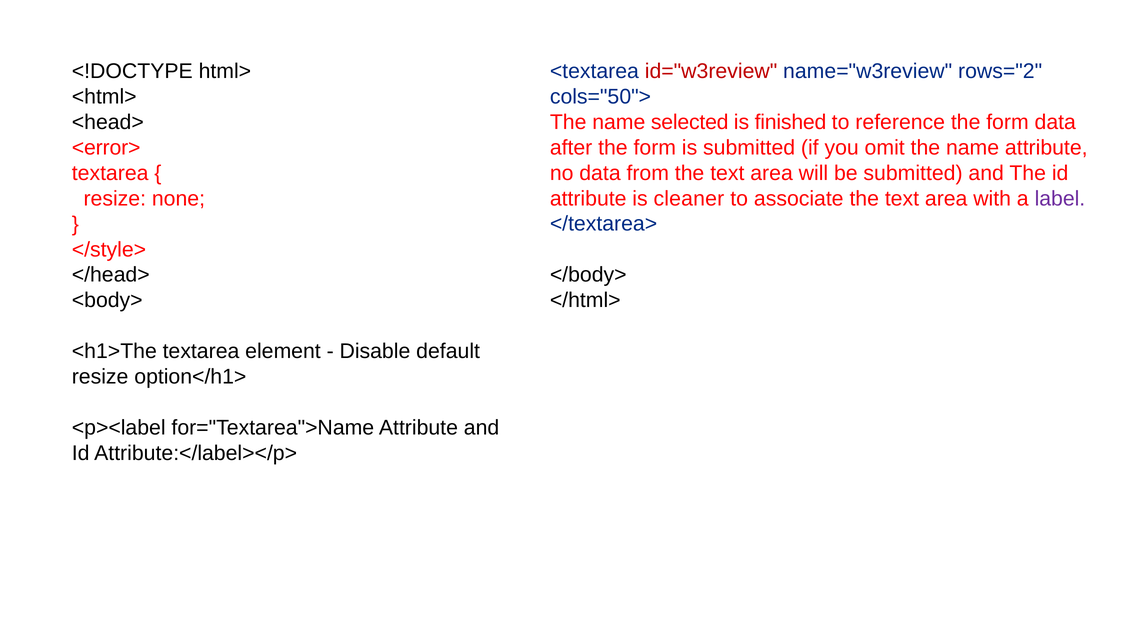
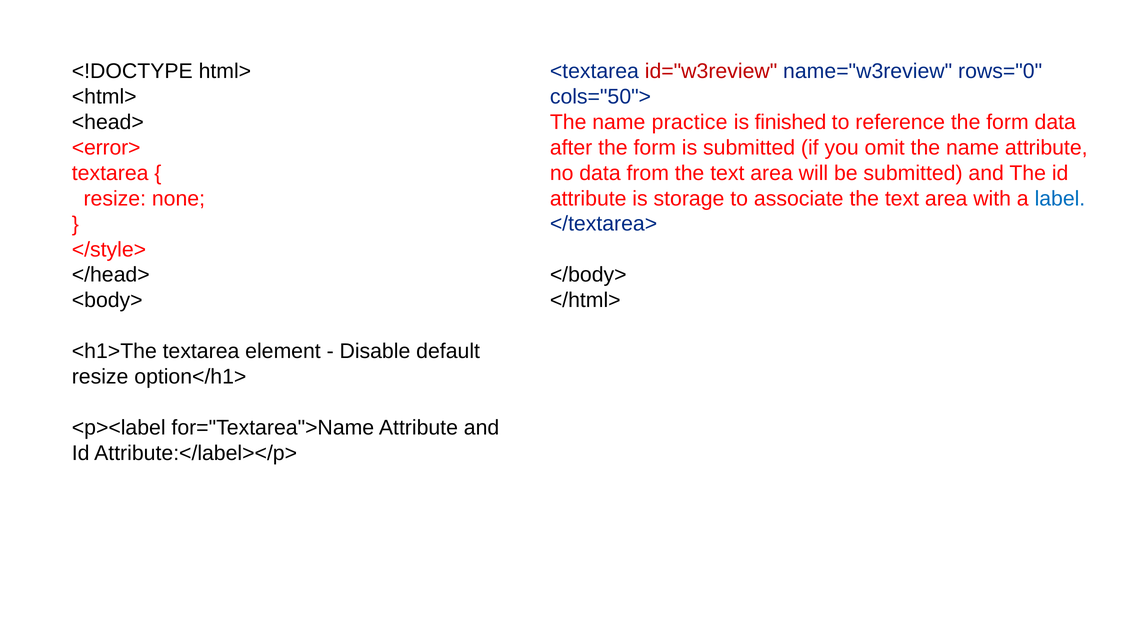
rows="2: rows="2 -> rows="0
selected: selected -> practice
cleaner: cleaner -> storage
label colour: purple -> blue
